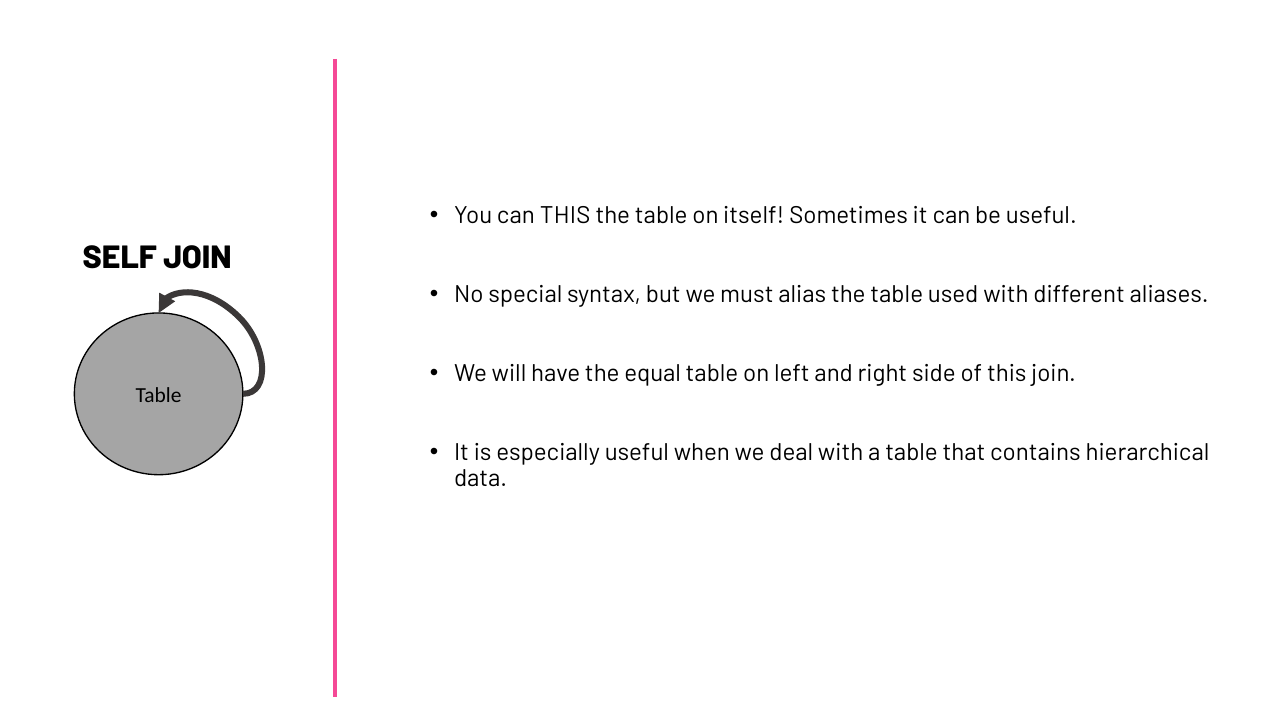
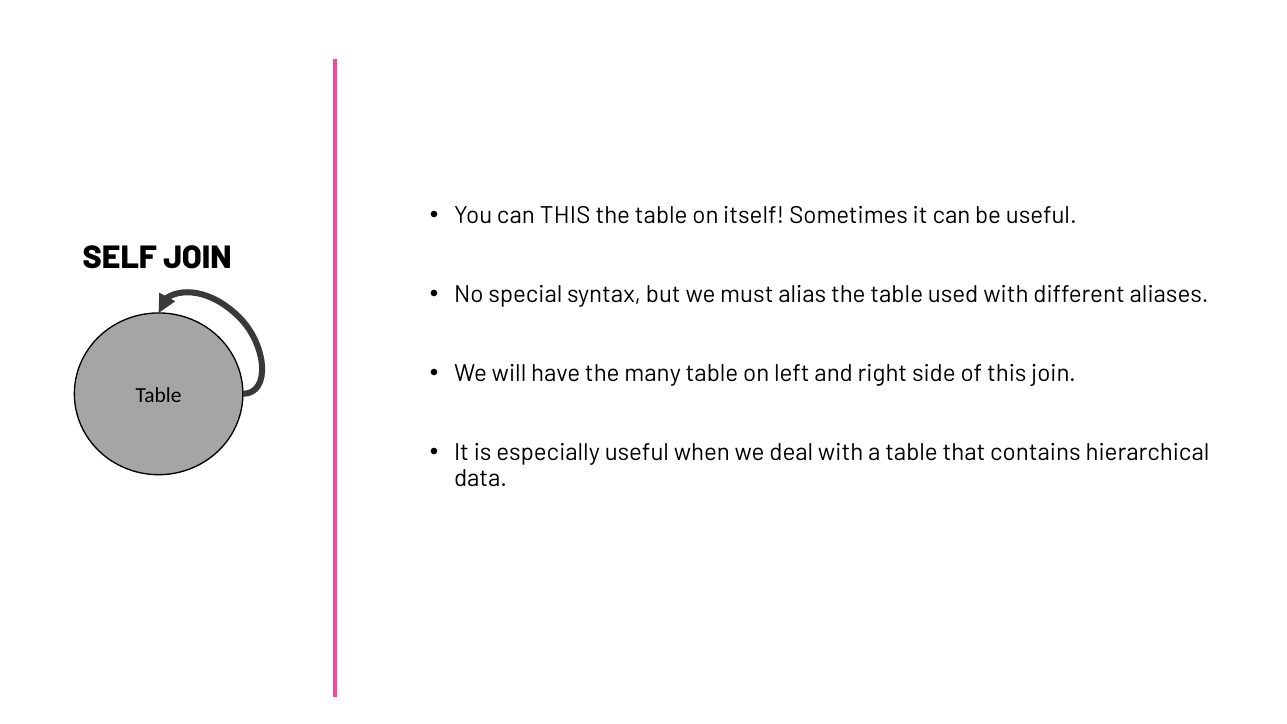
equal: equal -> many
